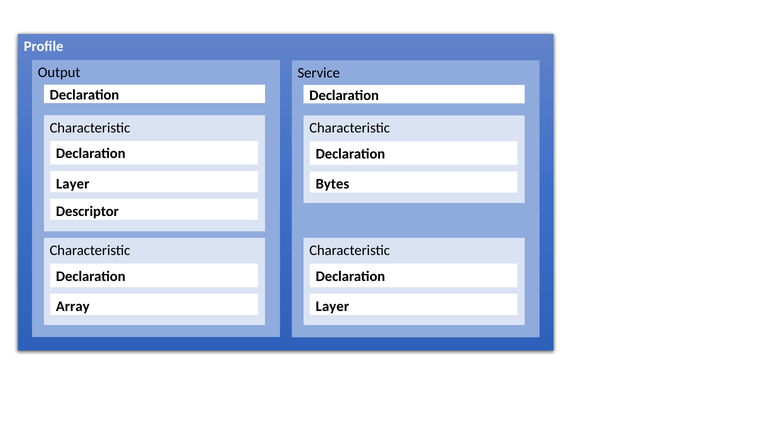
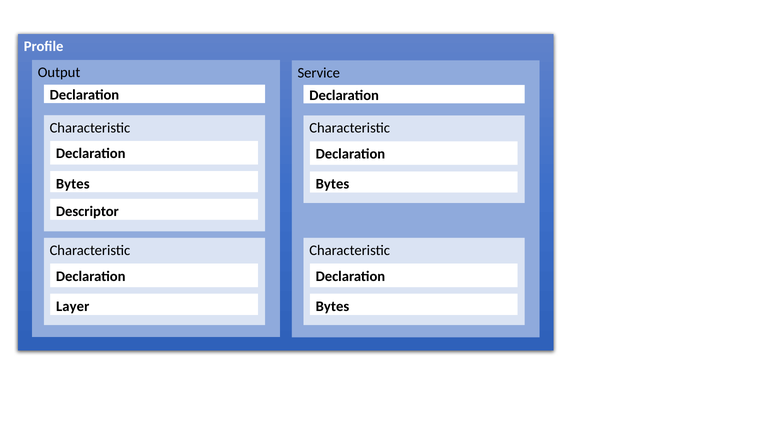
Layer at (73, 184): Layer -> Bytes
Array: Array -> Layer
Layer at (332, 306): Layer -> Bytes
